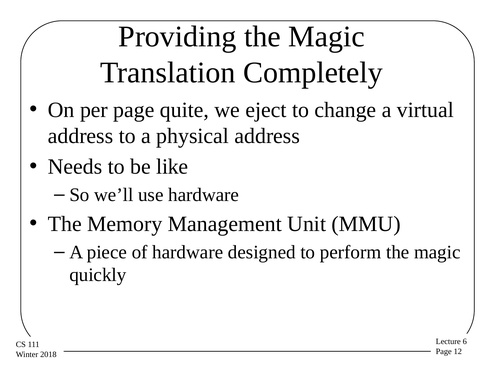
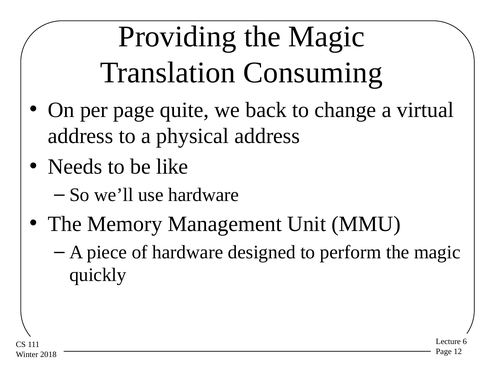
Completely: Completely -> Consuming
eject: eject -> back
